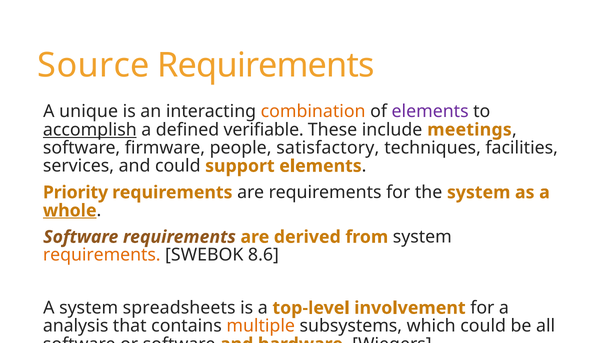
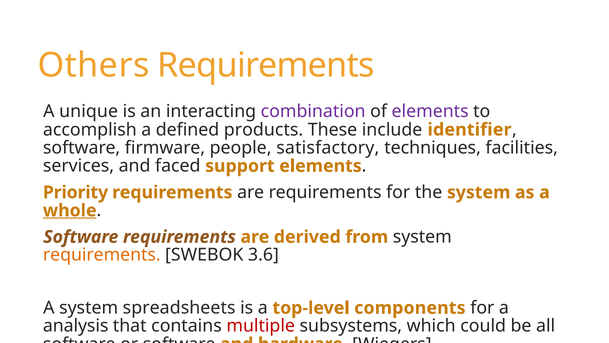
Source: Source -> Others
combination colour: orange -> purple
accomplish underline: present -> none
verifiable: verifiable -> products
meetings: meetings -> identifier
and could: could -> faced
8.6: 8.6 -> 3.6
involvement: involvement -> components
multiple colour: orange -> red
